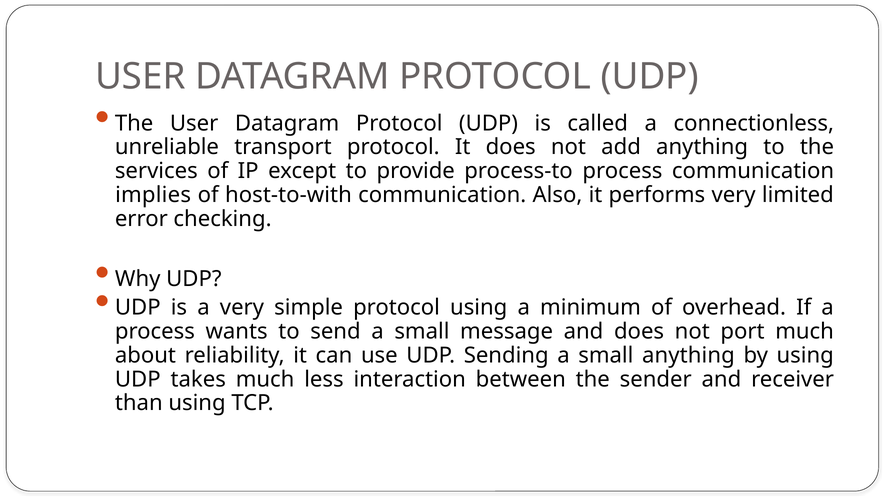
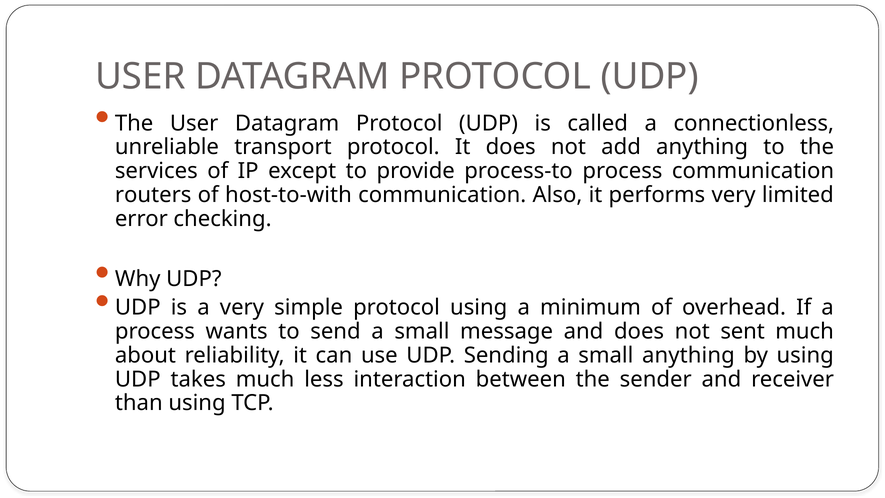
implies: implies -> routers
port: port -> sent
